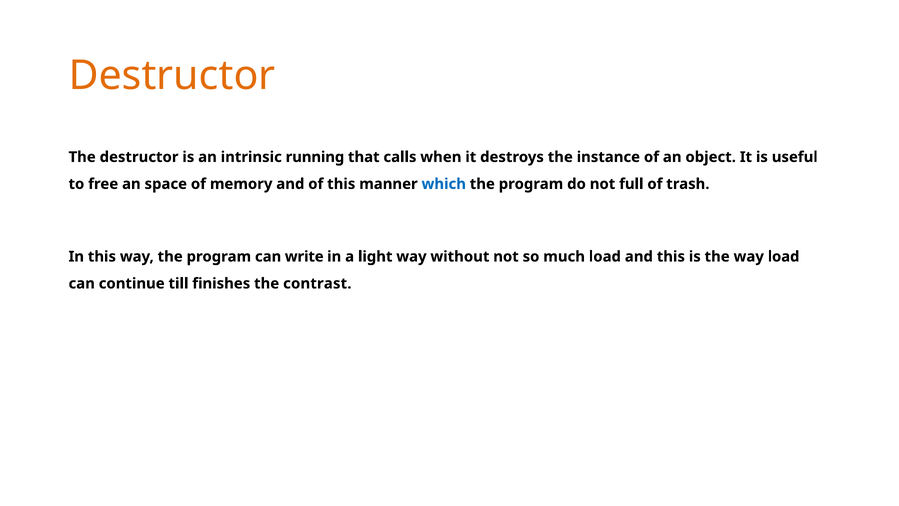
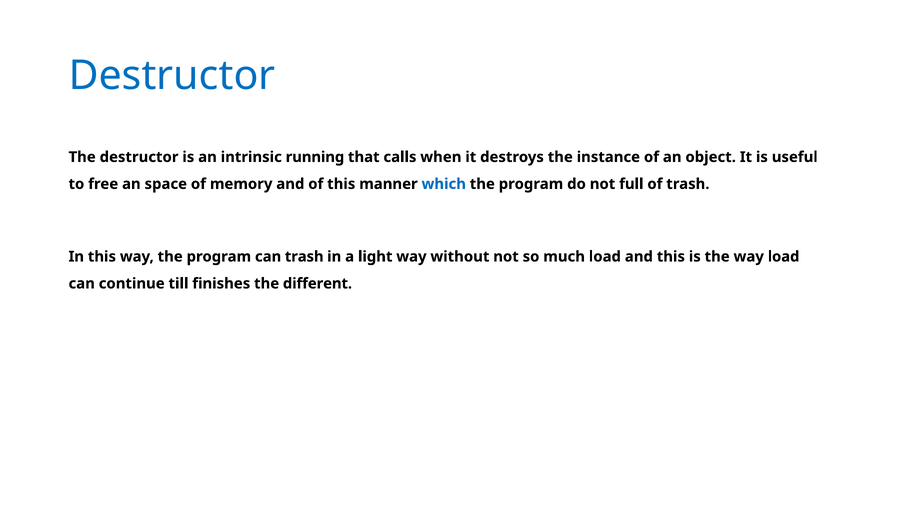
Destructor at (172, 75) colour: orange -> blue
can write: write -> trash
contrast: contrast -> different
